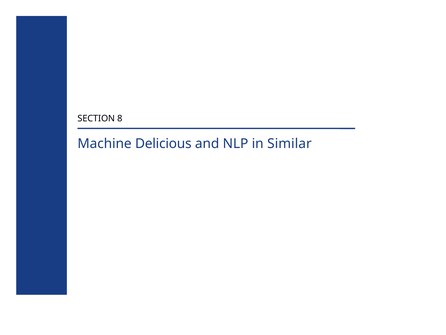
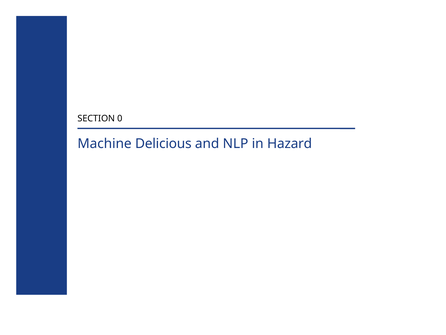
8: 8 -> 0
Similar: Similar -> Hazard
